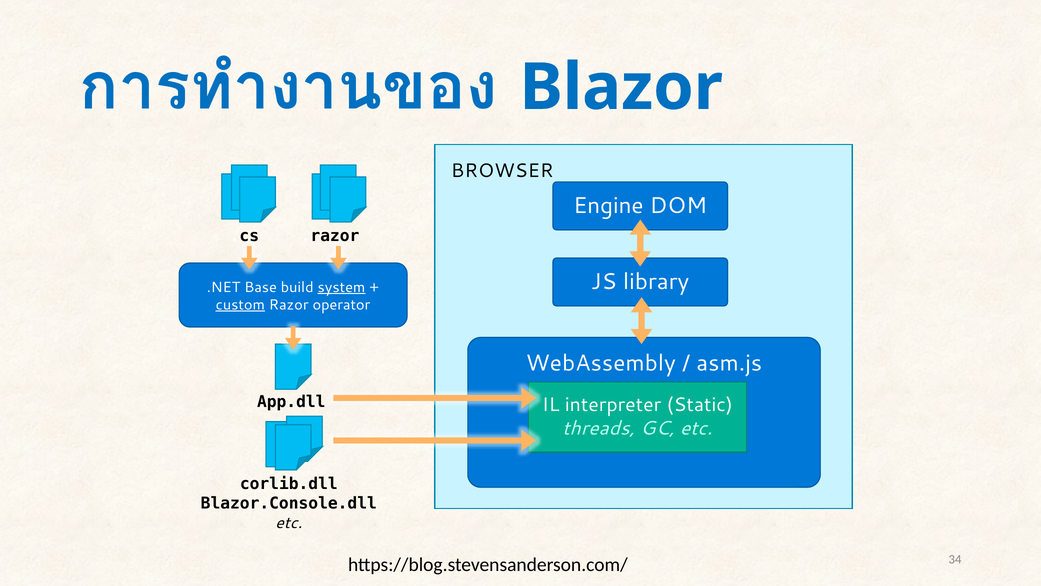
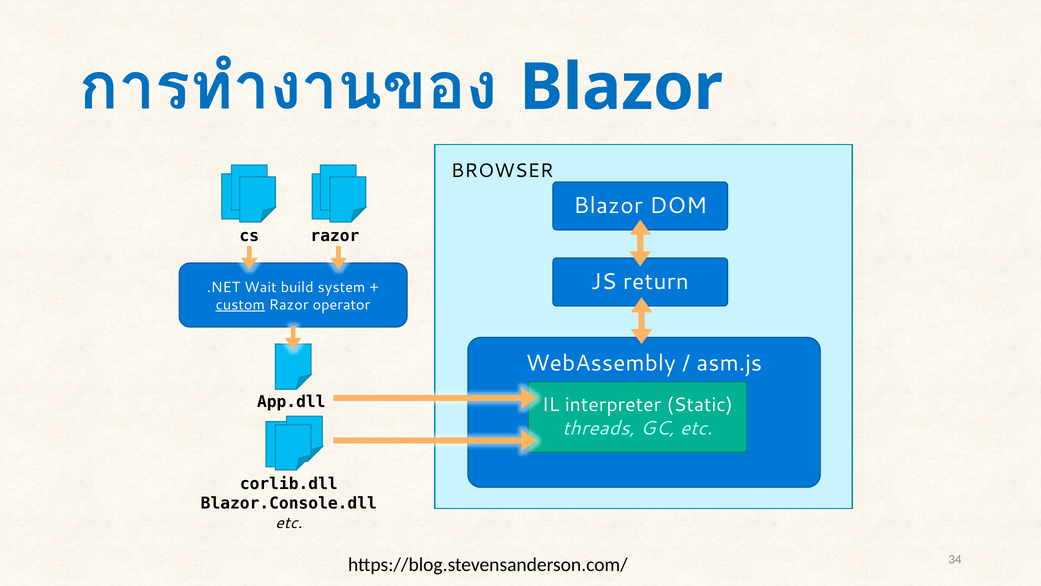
Engine at (608, 205): Engine -> Blazor
library: library -> return
Base: Base -> Wait
system underline: present -> none
